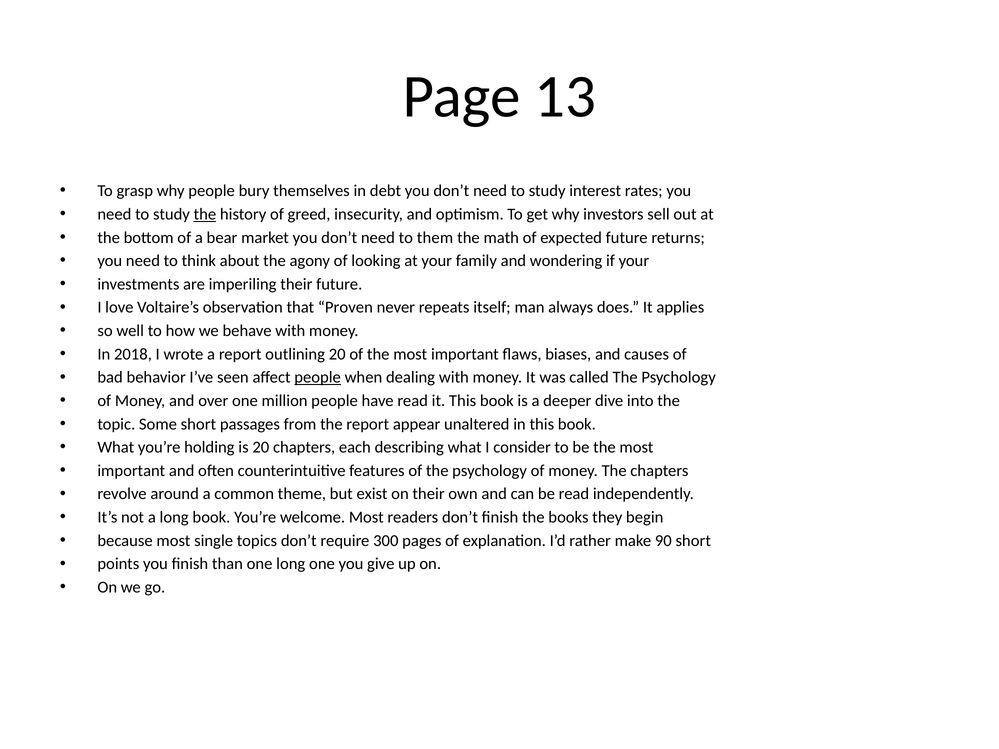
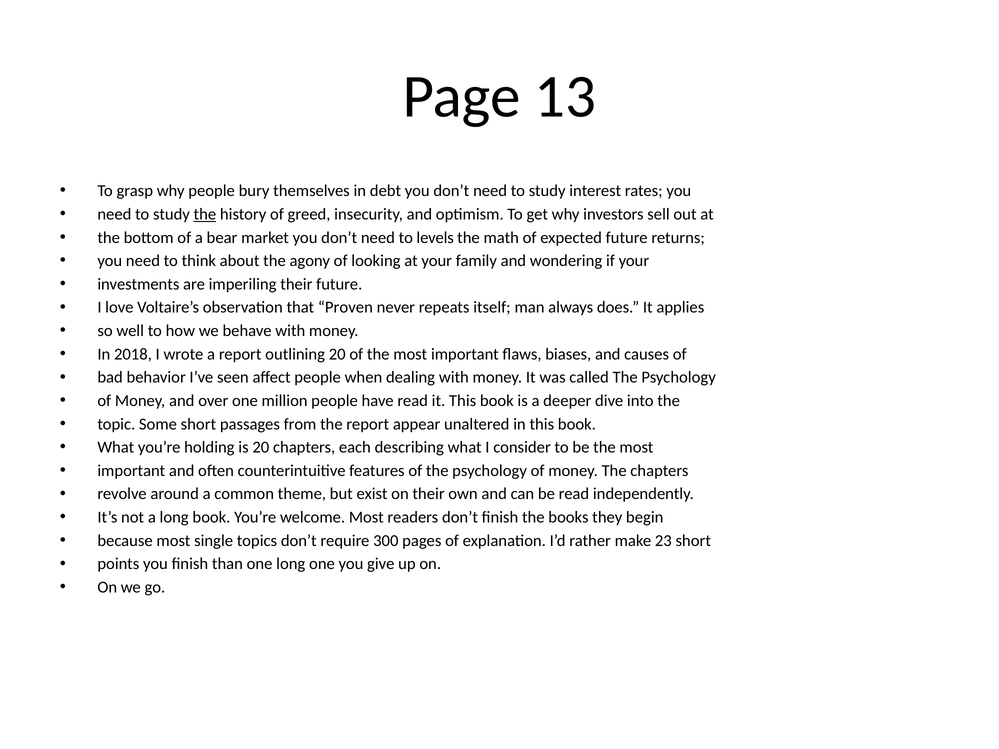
them: them -> levels
people at (318, 378) underline: present -> none
90: 90 -> 23
